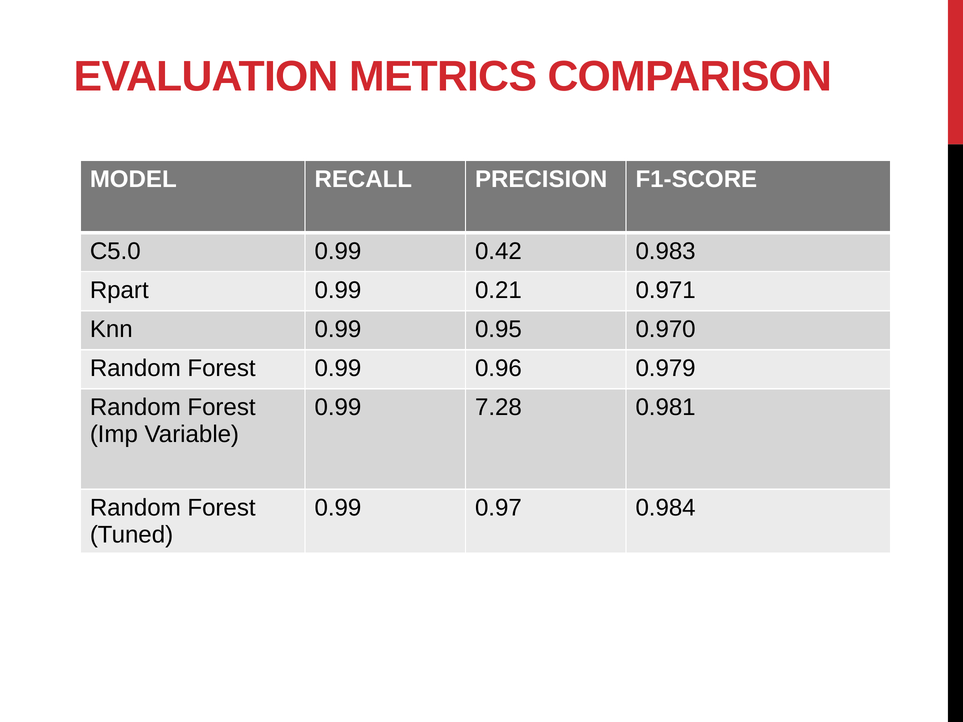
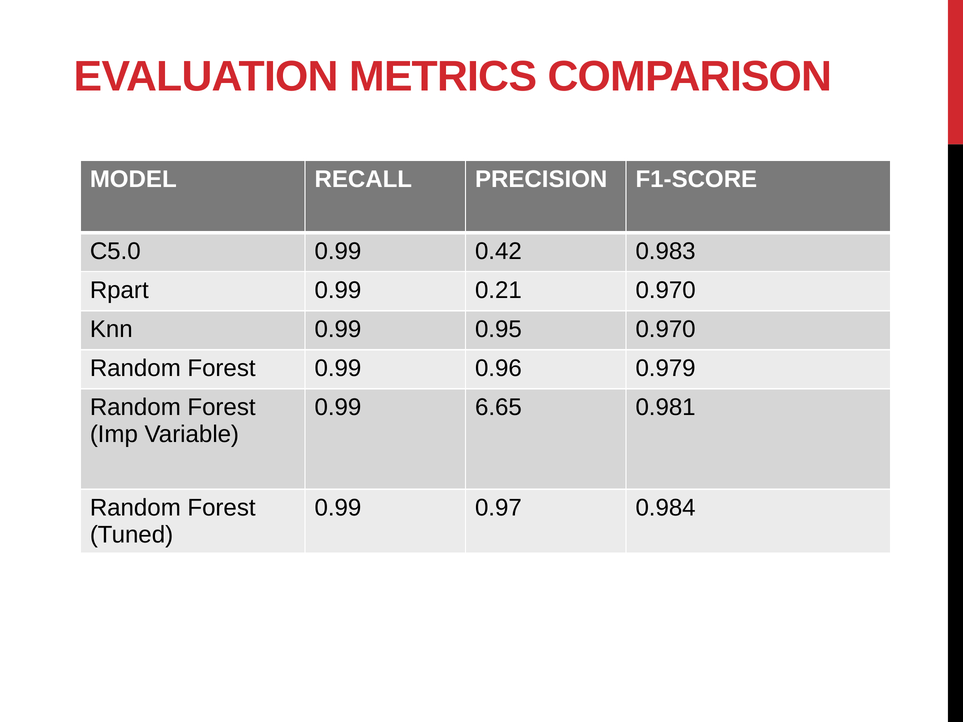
0.21 0.971: 0.971 -> 0.970
7.28: 7.28 -> 6.65
